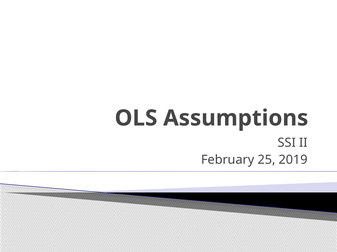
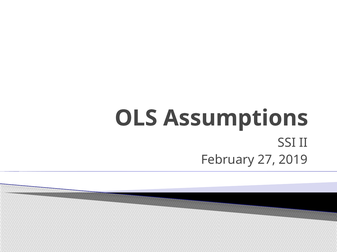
25: 25 -> 27
